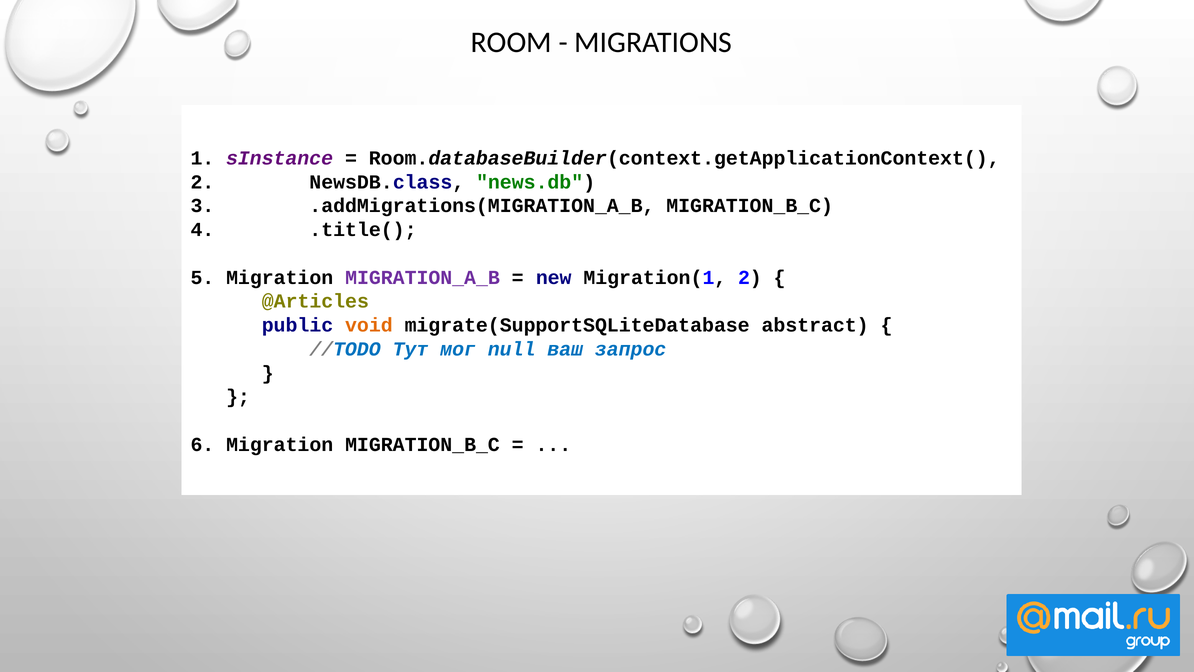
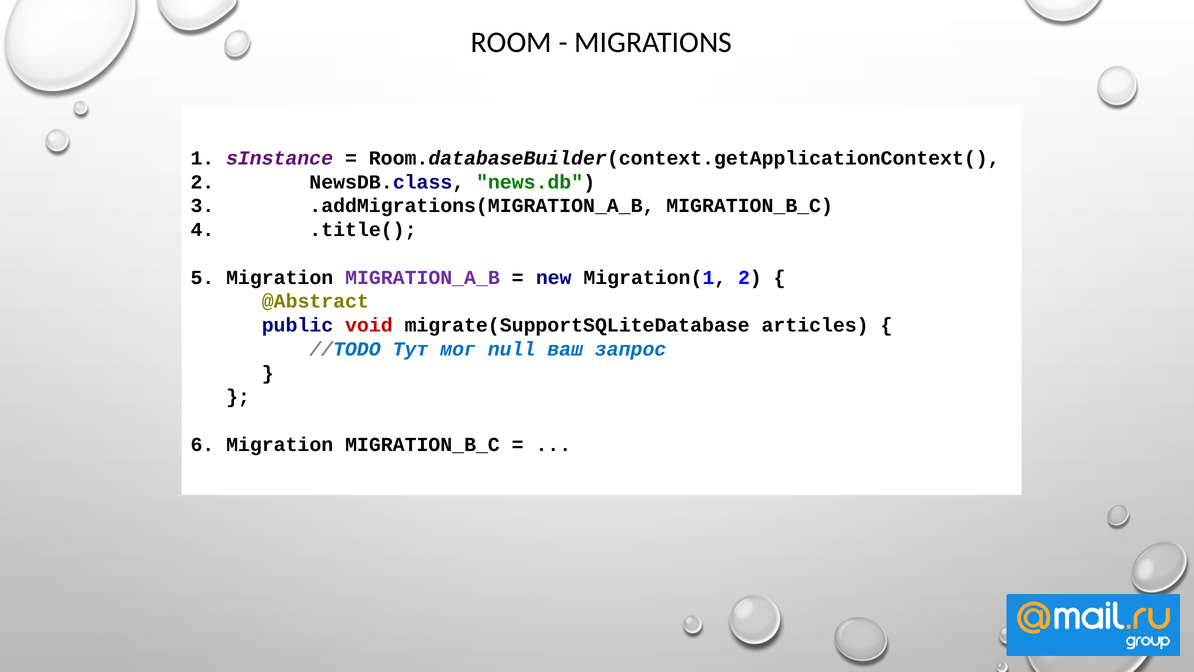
@Articles: @Articles -> @Abstract
void colour: orange -> red
abstract: abstract -> articles
